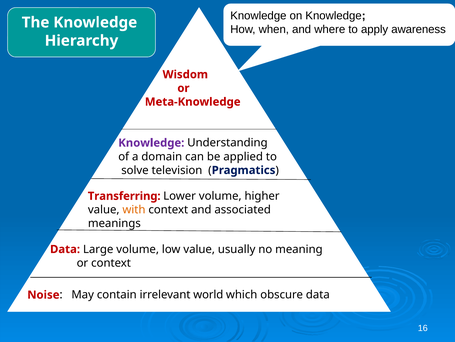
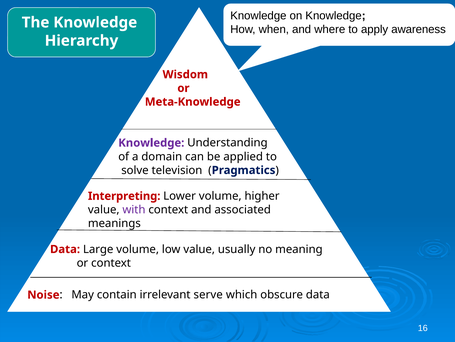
Transferring: Transferring -> Interpreting
with colour: orange -> purple
world: world -> serve
